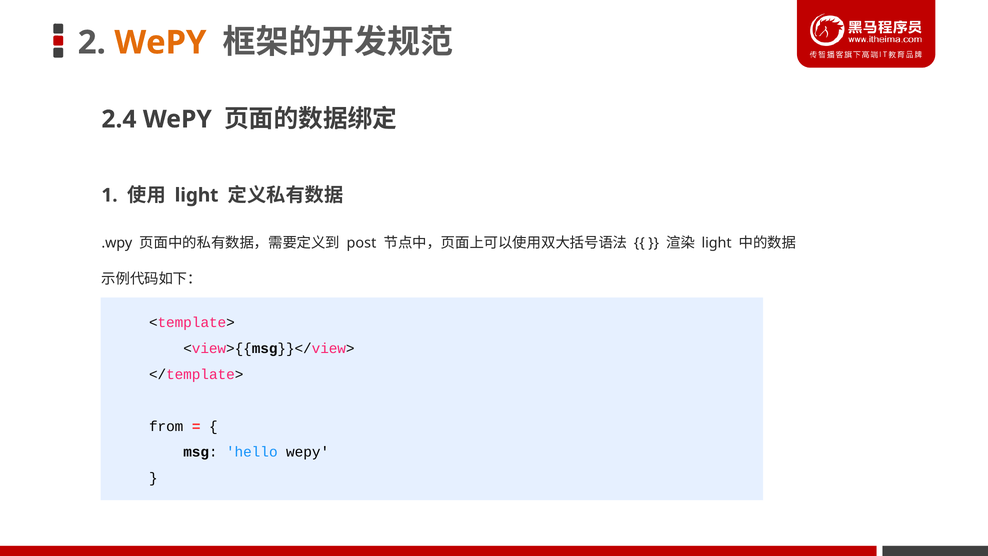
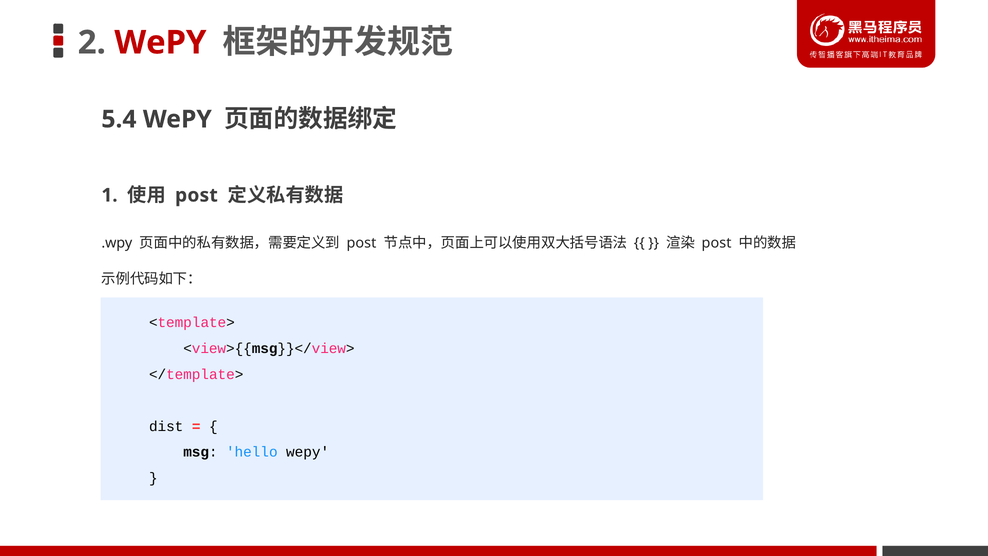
WePY at (160, 43) colour: orange -> red
2.4: 2.4 -> 5.4
light at (197, 195): light -> post
light at (717, 243): light -> post
from: from -> dist
